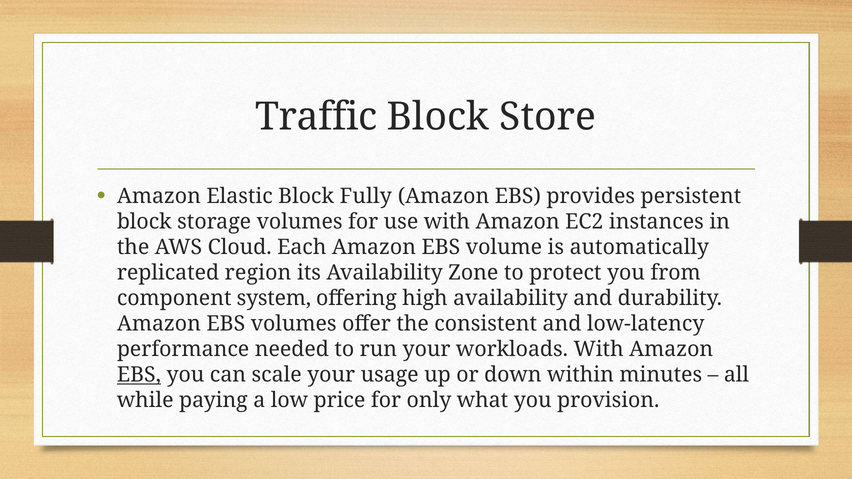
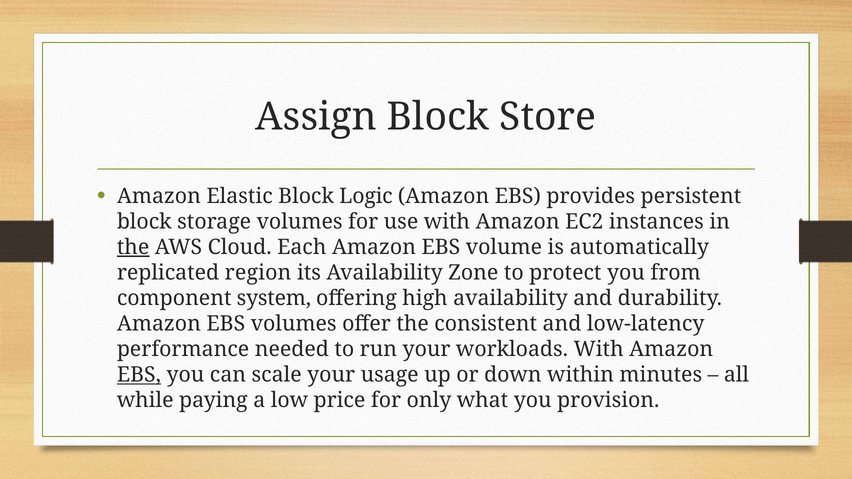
Traffic: Traffic -> Assign
Fully: Fully -> Logic
the at (133, 247) underline: none -> present
